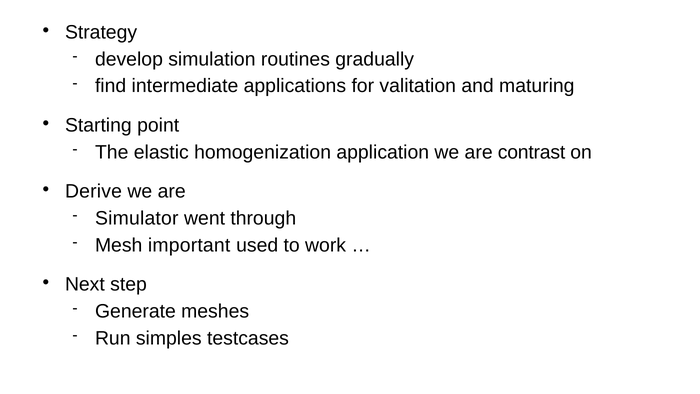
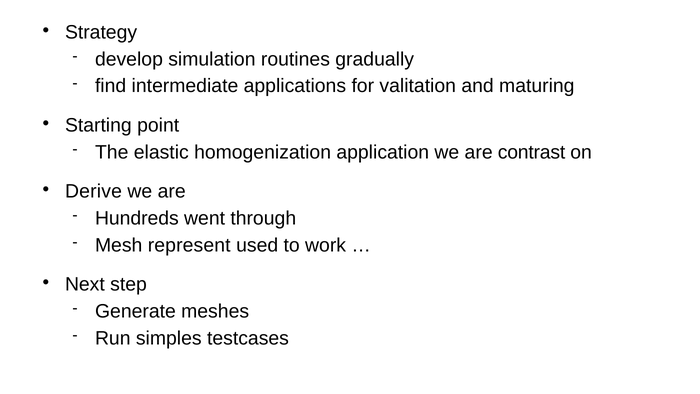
Simulator: Simulator -> Hundreds
important: important -> represent
